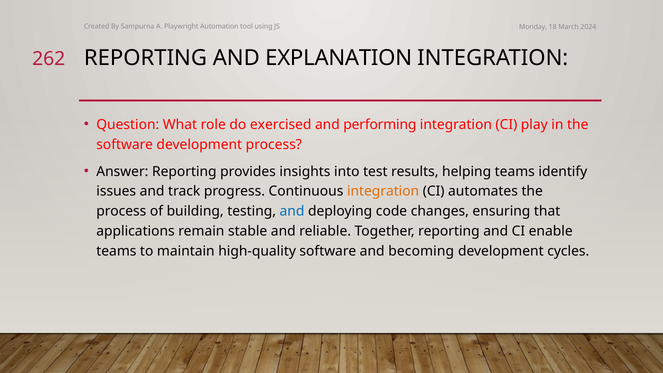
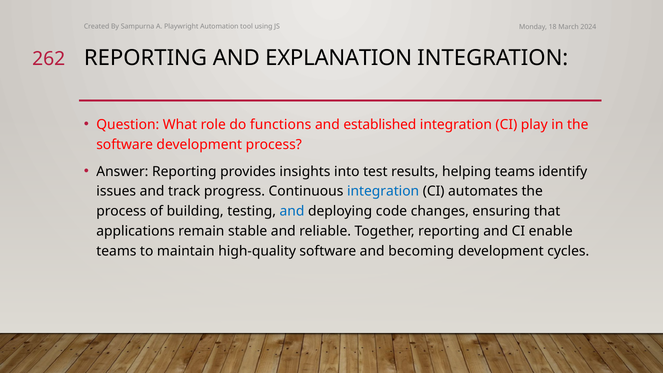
exercised: exercised -> functions
performing: performing -> established
integration at (383, 191) colour: orange -> blue
